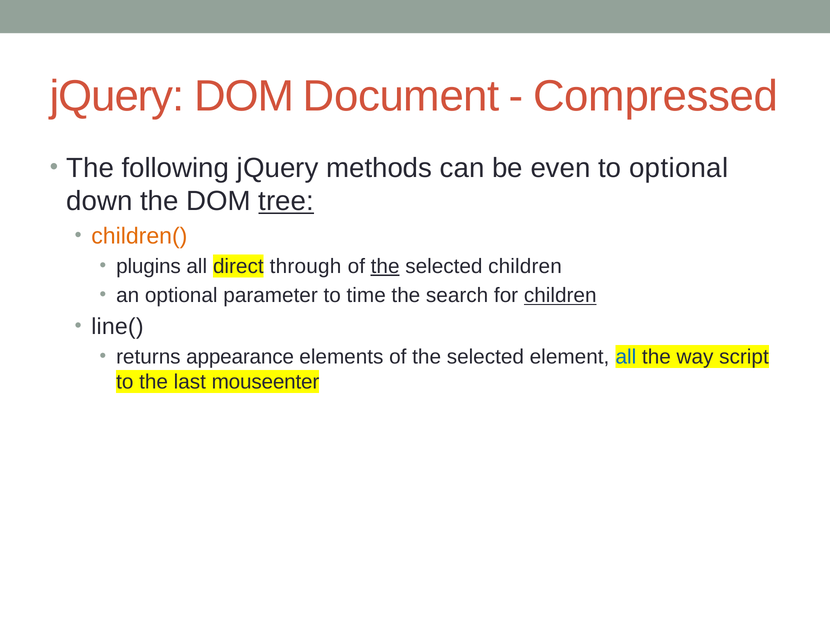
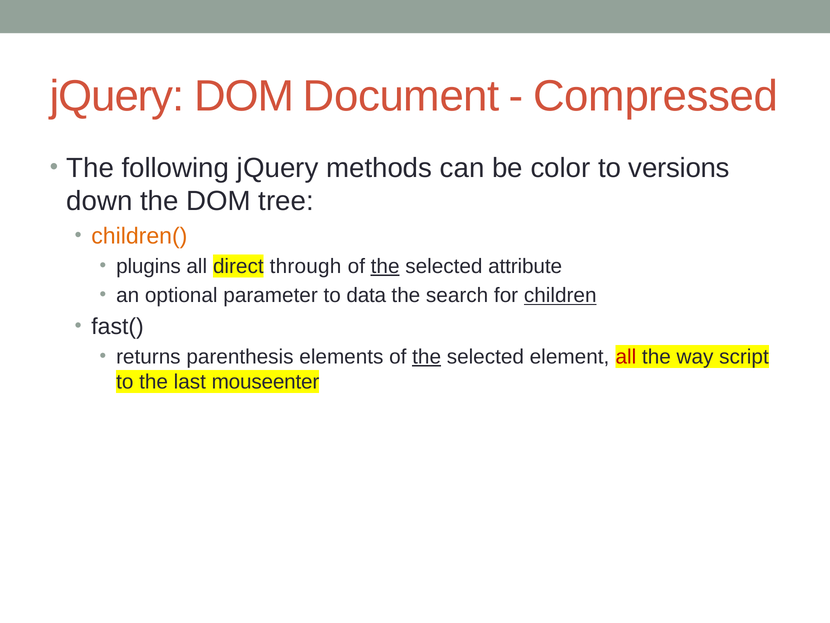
even: even -> color
to optional: optional -> versions
tree underline: present -> none
selected children: children -> attribute
time: time -> data
line(: line( -> fast(
appearance: appearance -> parenthesis
the at (427, 357) underline: none -> present
all at (626, 357) colour: blue -> red
